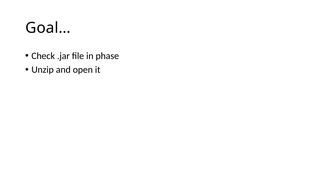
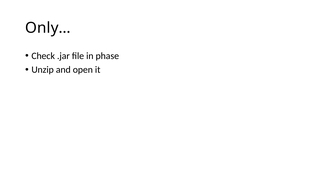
Goal…: Goal… -> Only…
